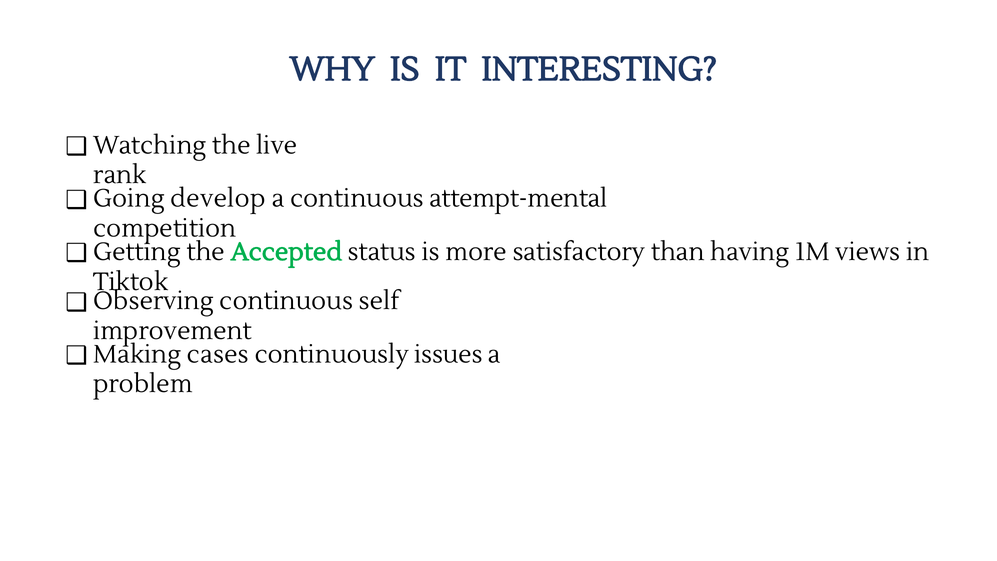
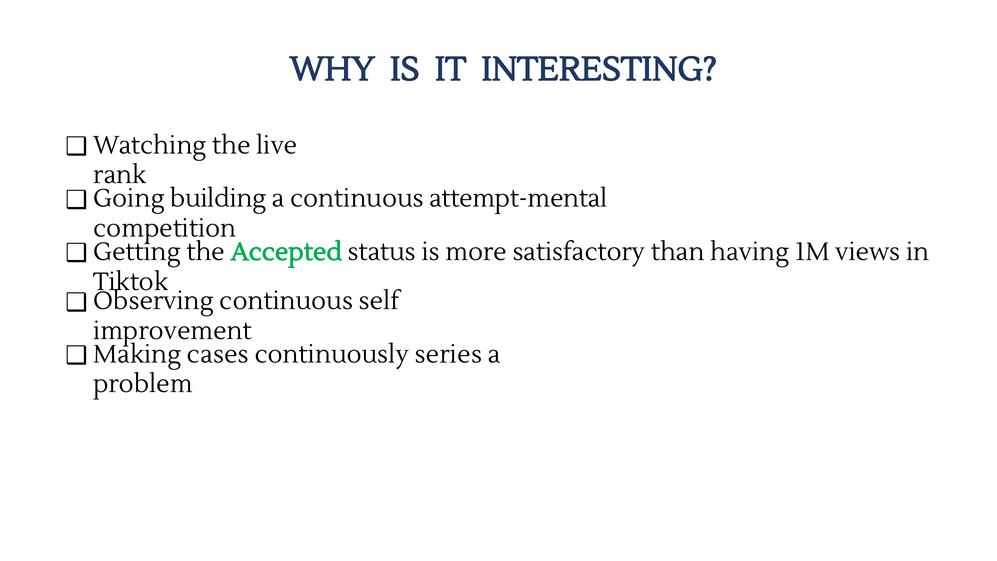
develop: develop -> building
issues: issues -> series
